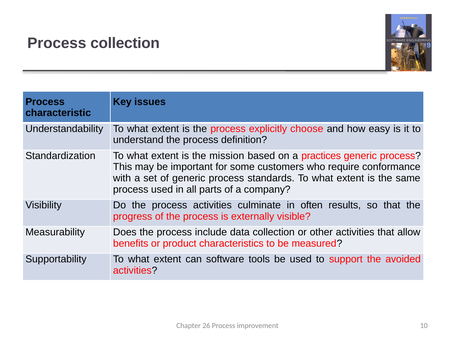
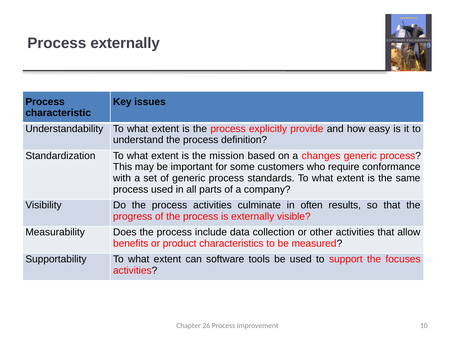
Process collection: collection -> externally
choose: choose -> provide
practices: practices -> changes
avoided: avoided -> focuses
